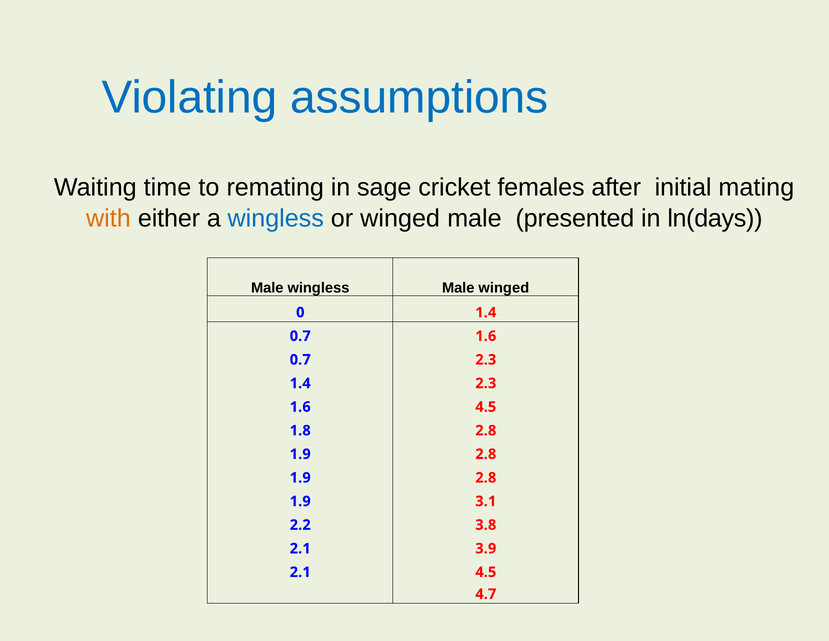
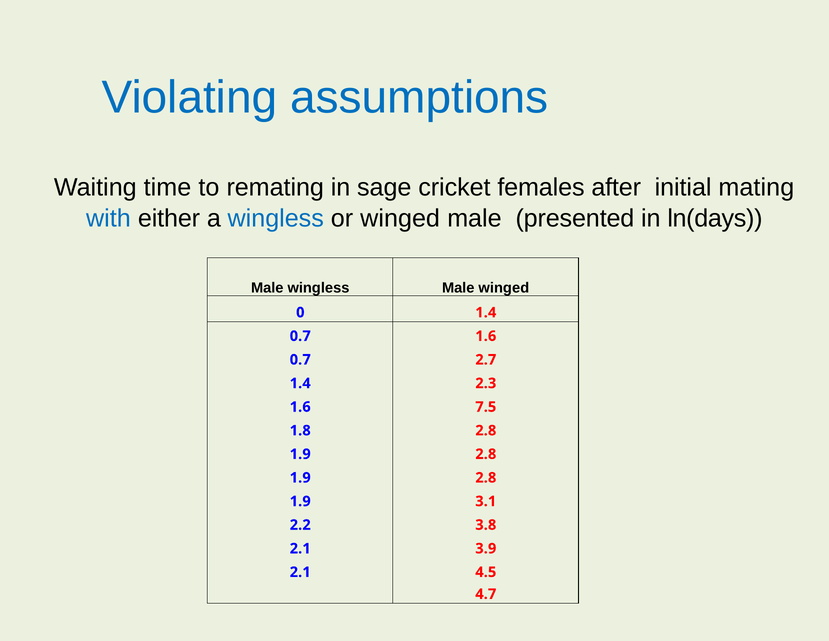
with colour: orange -> blue
0.7 2.3: 2.3 -> 2.7
1.6 4.5: 4.5 -> 7.5
